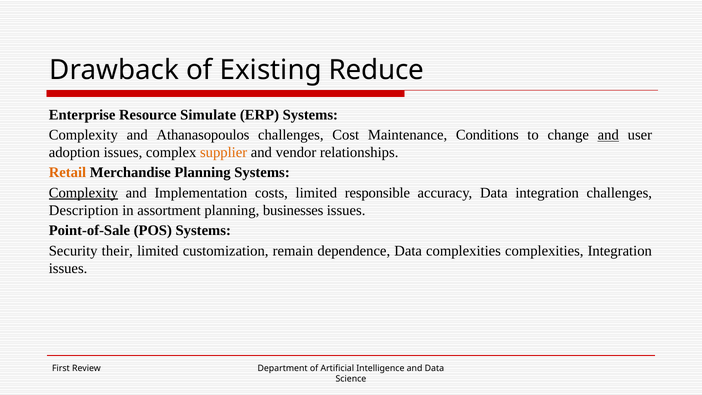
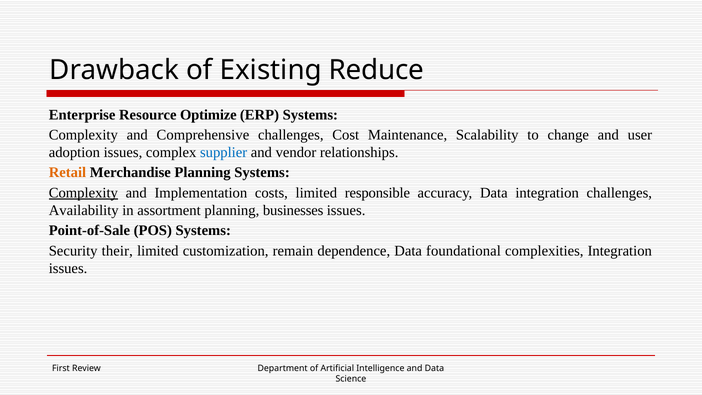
Simulate: Simulate -> Optimize
Athanasopoulos: Athanasopoulos -> Comprehensive
Conditions: Conditions -> Scalability
and at (608, 135) underline: present -> none
supplier colour: orange -> blue
Description: Description -> Availability
Data complexities: complexities -> foundational
